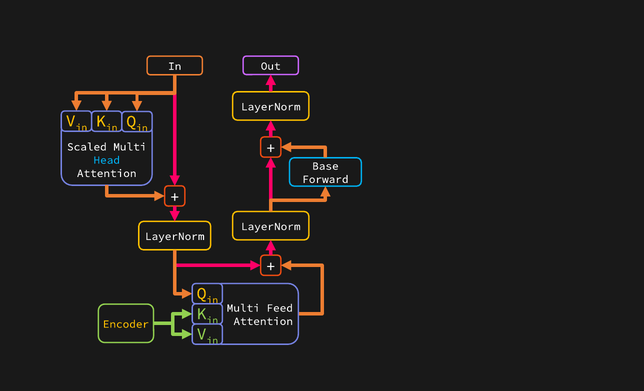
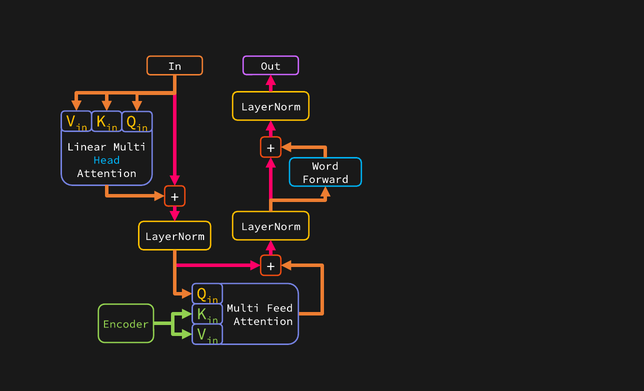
Scaled: Scaled -> Linear
Base: Base -> Word
Encoder colour: yellow -> light green
